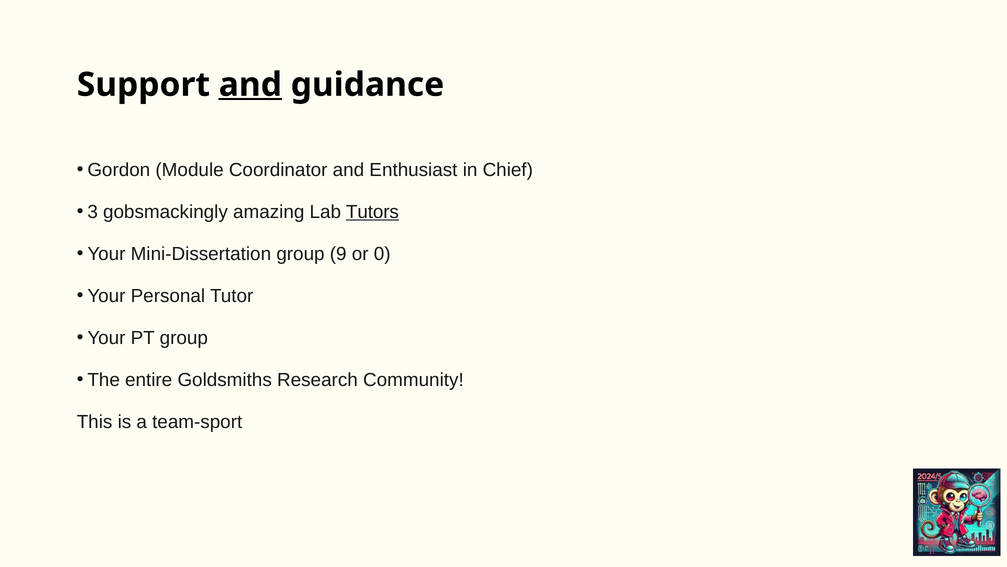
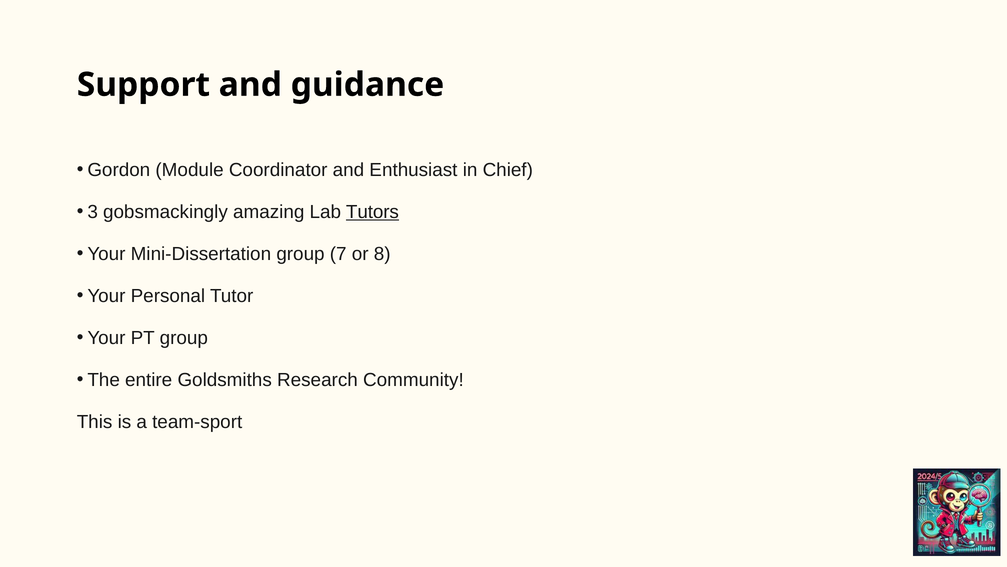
and at (250, 85) underline: present -> none
9: 9 -> 7
0: 0 -> 8
